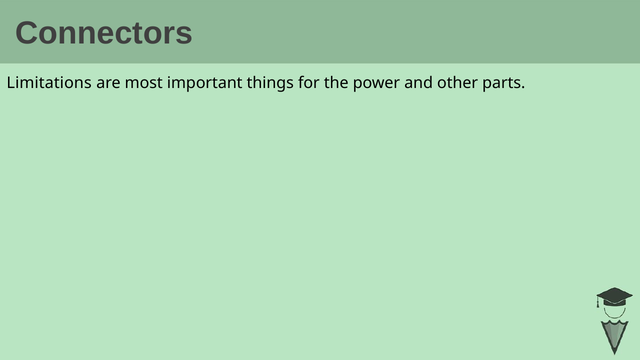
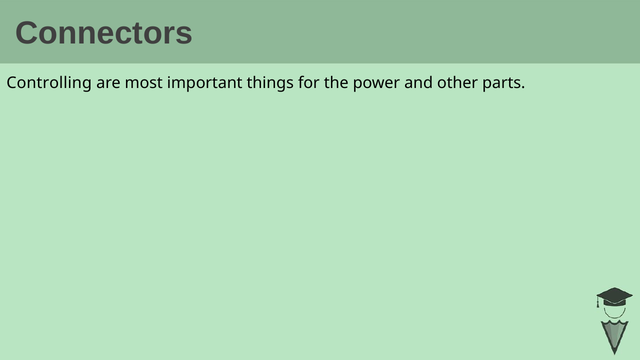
Limitations: Limitations -> Controlling
